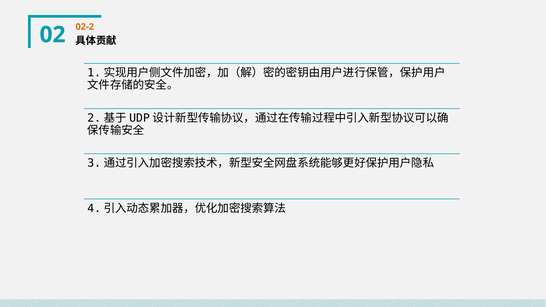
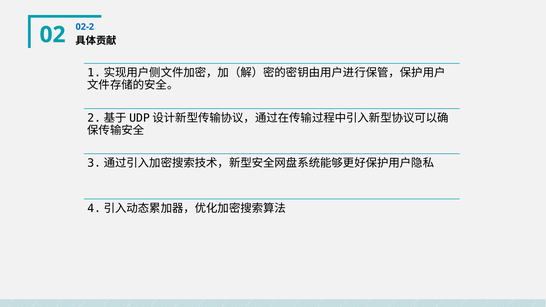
02-2 colour: orange -> blue
